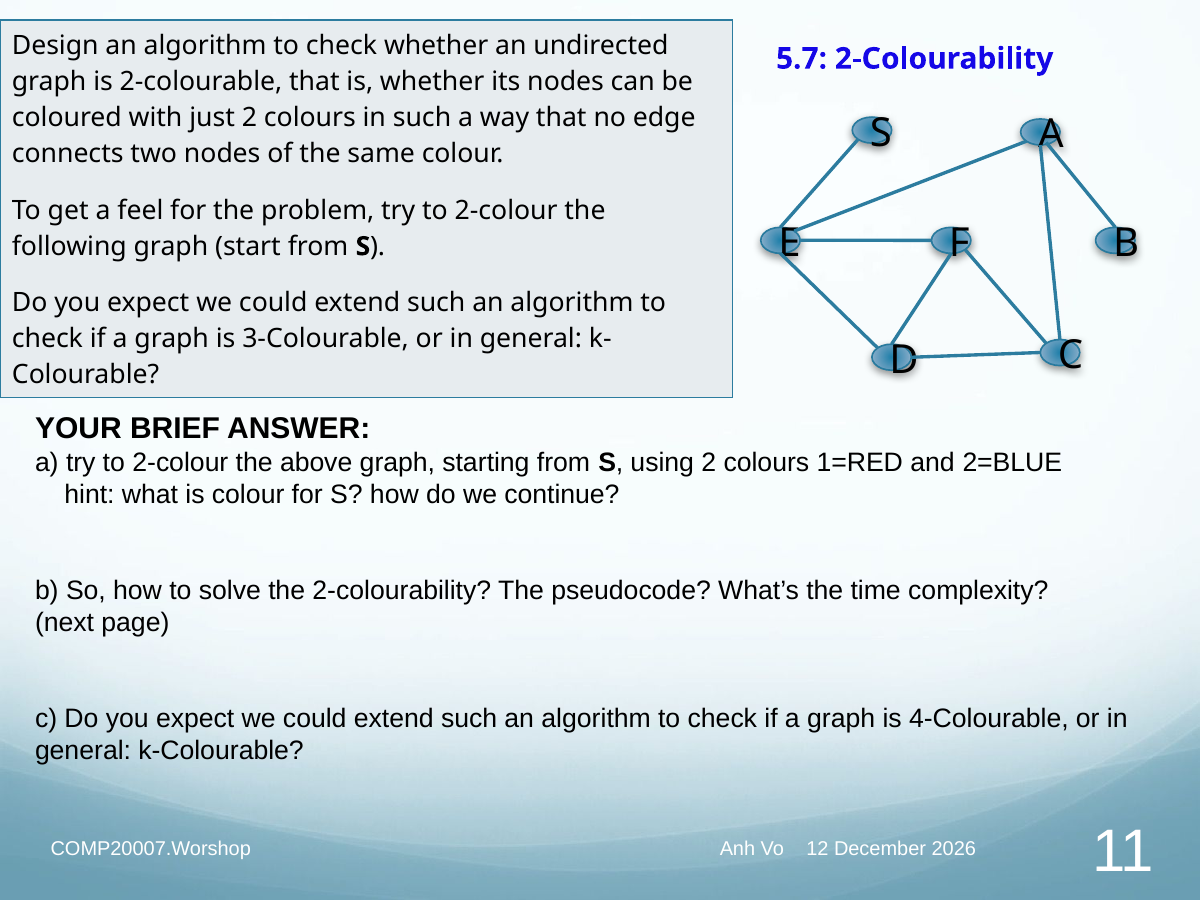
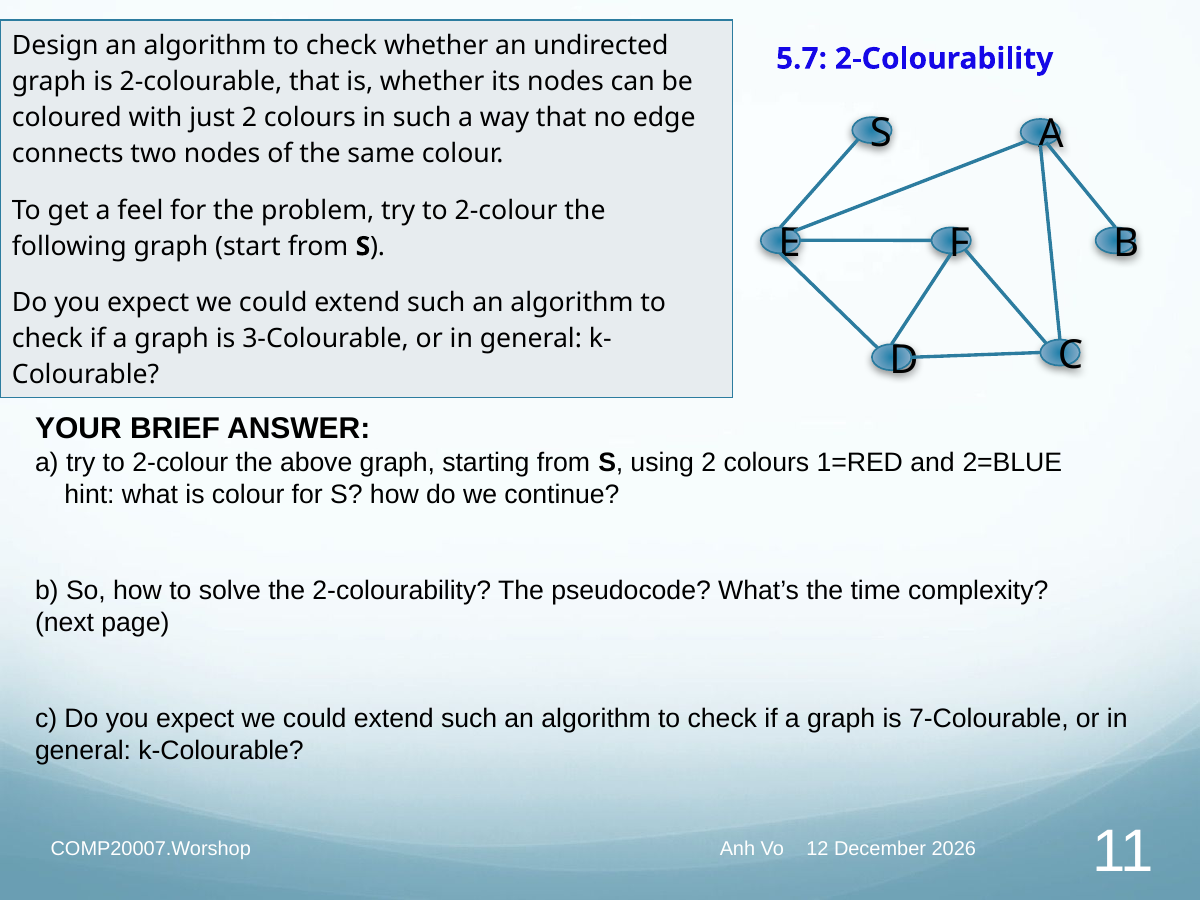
4-Colourable: 4-Colourable -> 7-Colourable
